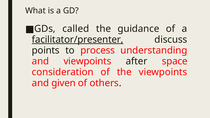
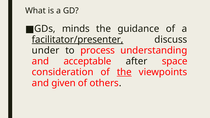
called: called -> minds
points: points -> under
and viewpoints: viewpoints -> acceptable
the at (124, 72) underline: none -> present
